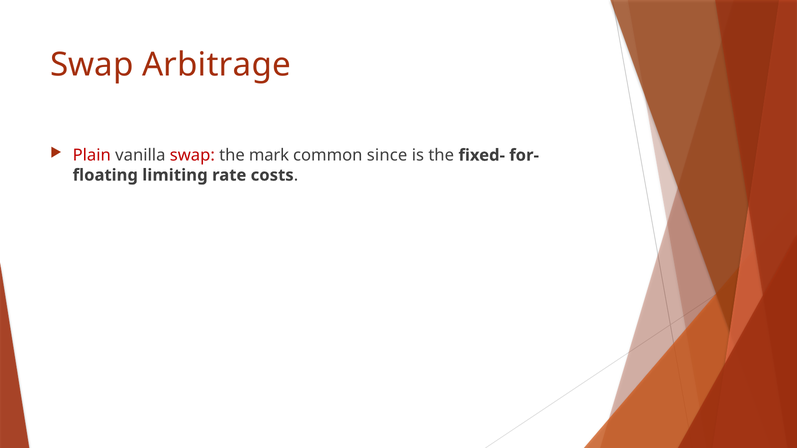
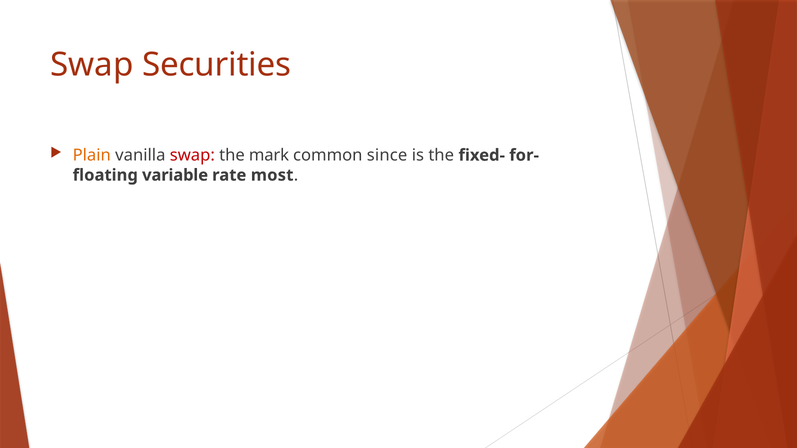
Arbitrage: Arbitrage -> Securities
Plain colour: red -> orange
limiting: limiting -> variable
costs: costs -> most
